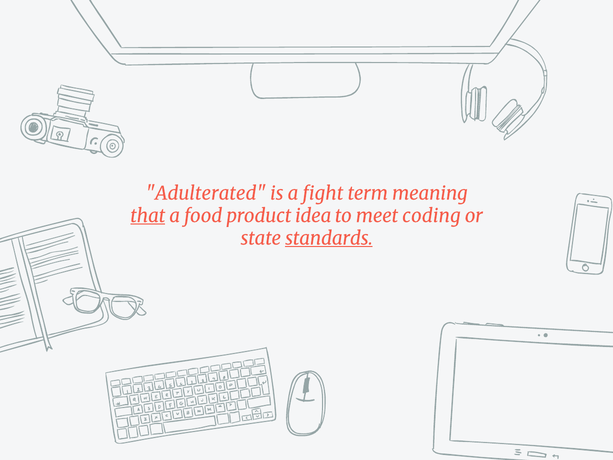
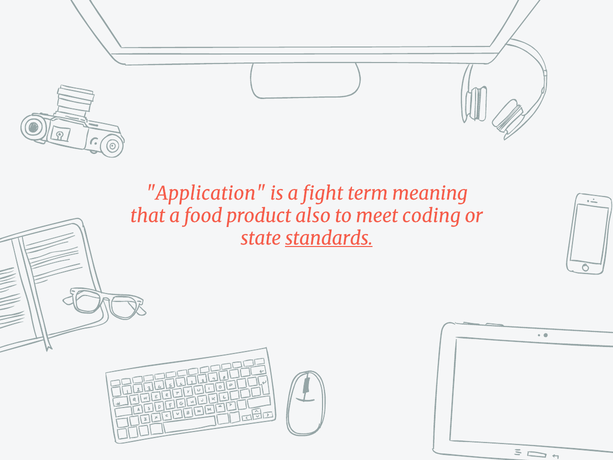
Adulterated: Adulterated -> Application
that underline: present -> none
idea: idea -> also
